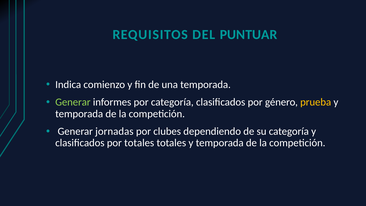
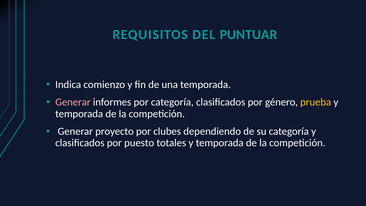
Generar at (73, 102) colour: light green -> pink
jornadas: jornadas -> proyecto
por totales: totales -> puesto
